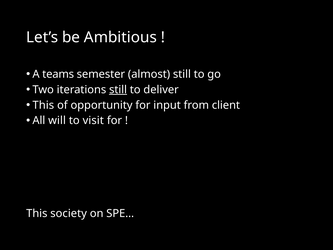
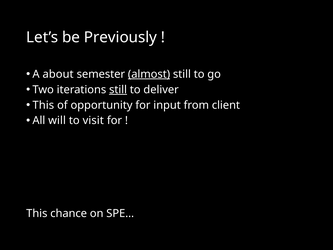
Ambitious: Ambitious -> Previously
teams: teams -> about
almost underline: none -> present
society: society -> chance
